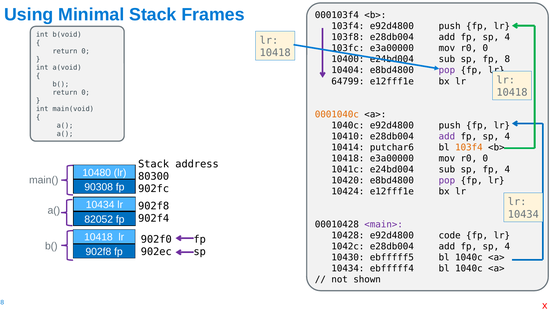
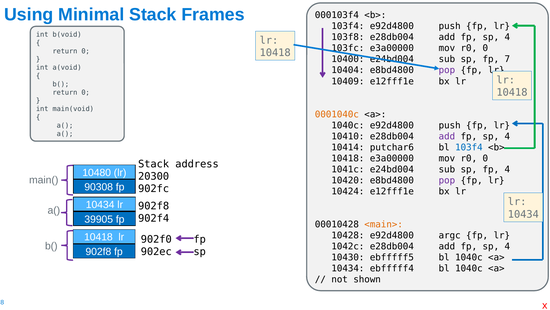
8: 8 -> 7
64799: 64799 -> 10409
103f4 at (469, 147) colour: orange -> blue
80300: 80300 -> 20300
82052: 82052 -> 39905
<main> colour: purple -> orange
code: code -> argc
